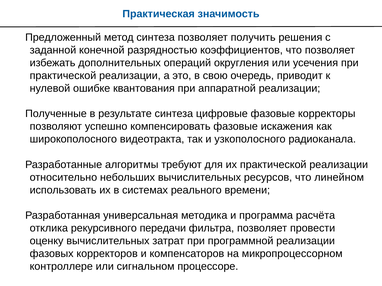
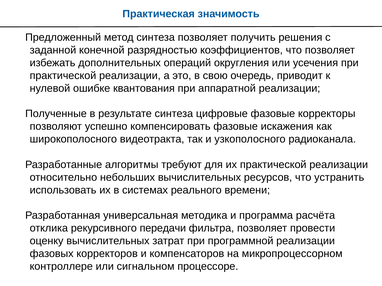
линейном: линейном -> устранить
